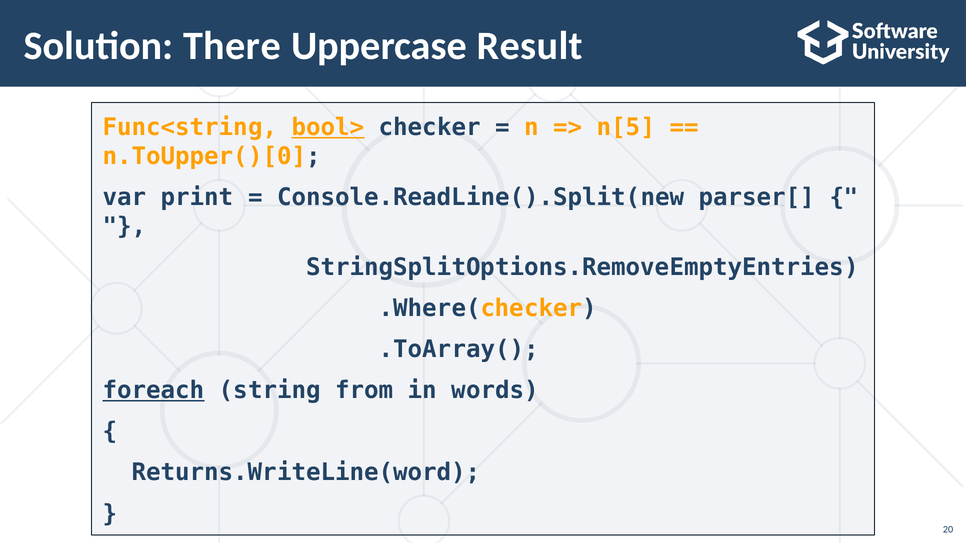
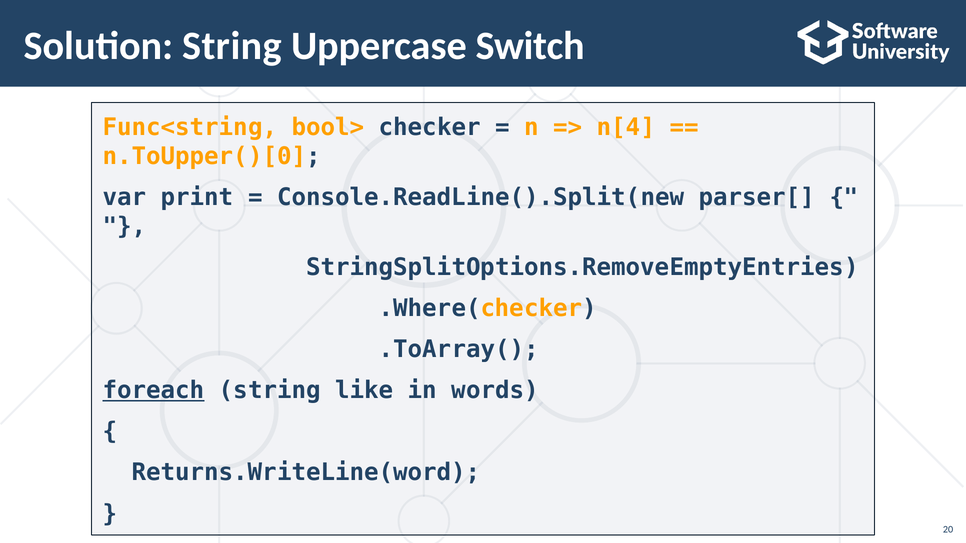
Solution There: There -> String
Result: Result -> Switch
bool> underline: present -> none
n[5: n[5 -> n[4
from: from -> like
